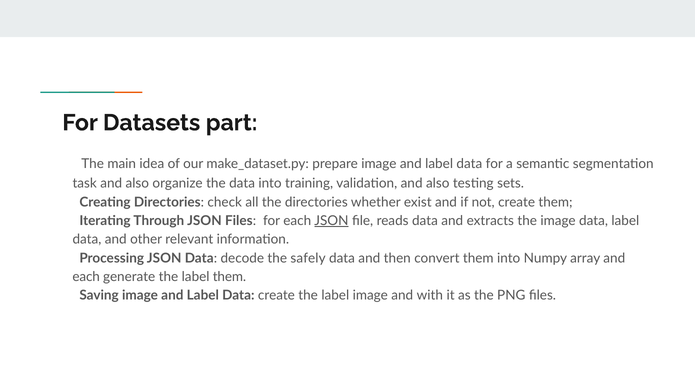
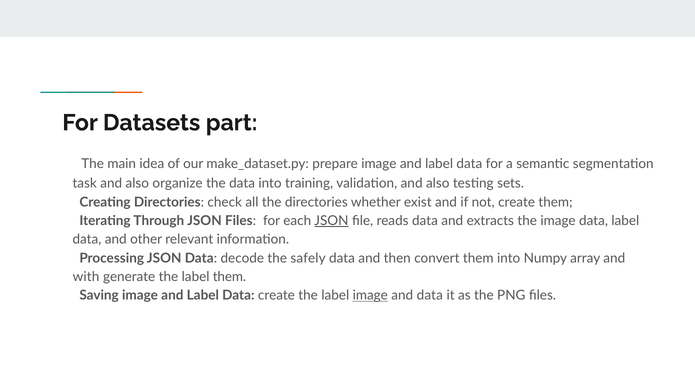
each at (86, 277): each -> with
image at (370, 295) underline: none -> present
and with: with -> data
